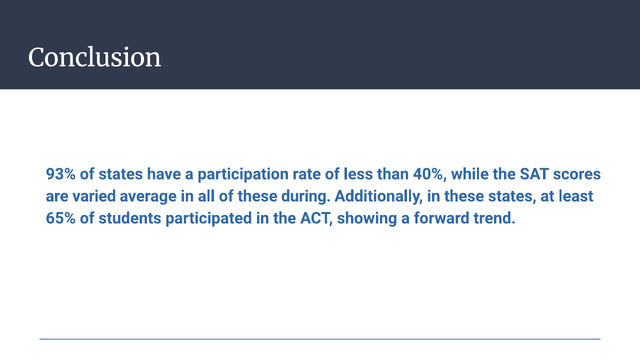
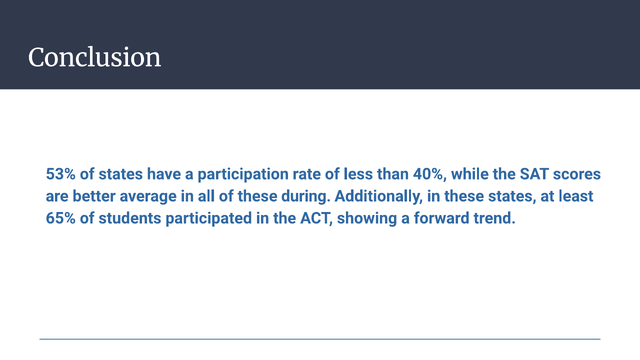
93%: 93% -> 53%
varied: varied -> better
